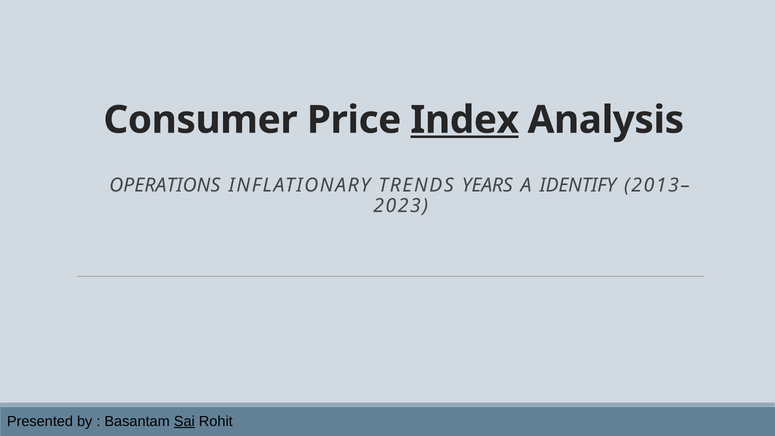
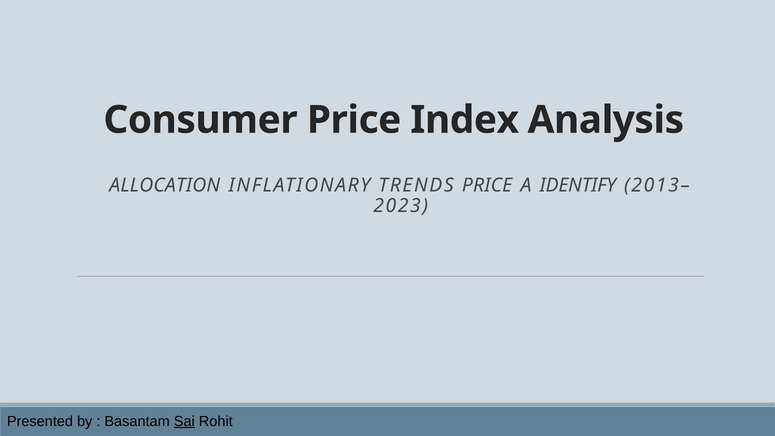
Index underline: present -> none
OPERATIONS: OPERATIONS -> ALLOCATION
TRENDS YEARS: YEARS -> PRICE
